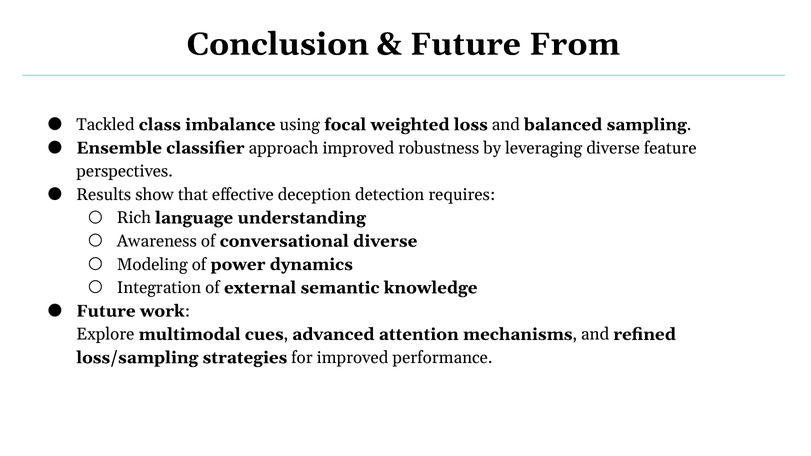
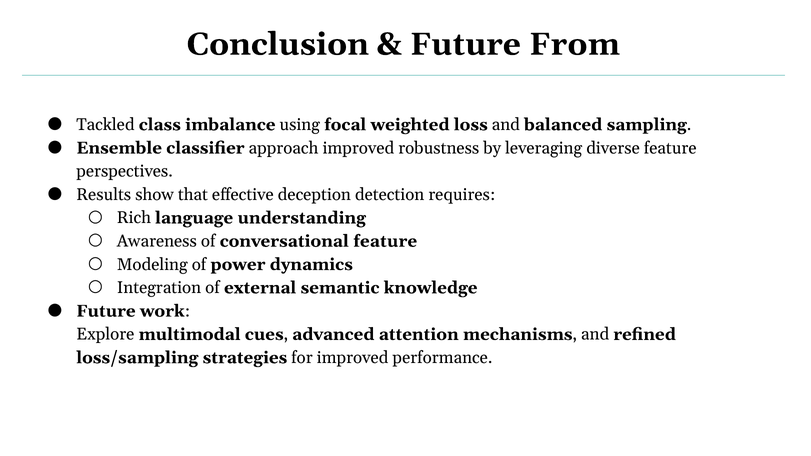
conversational diverse: diverse -> feature
